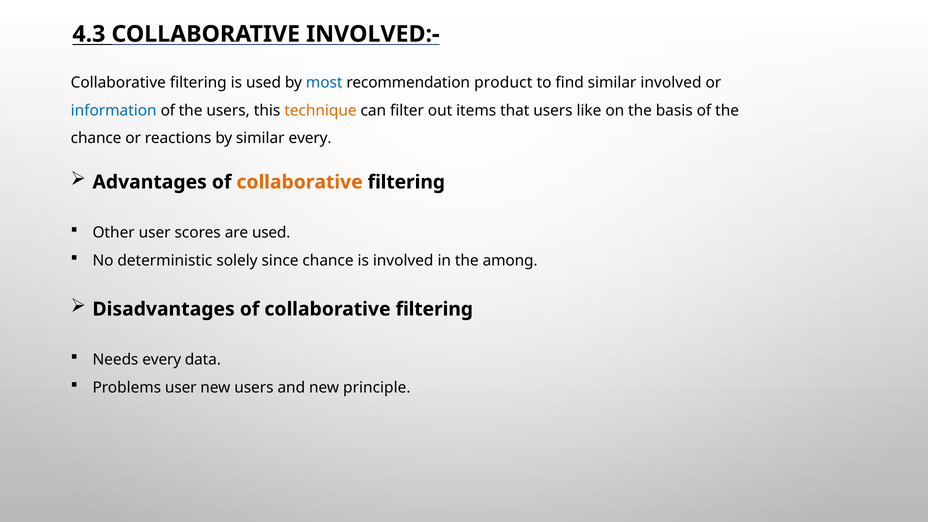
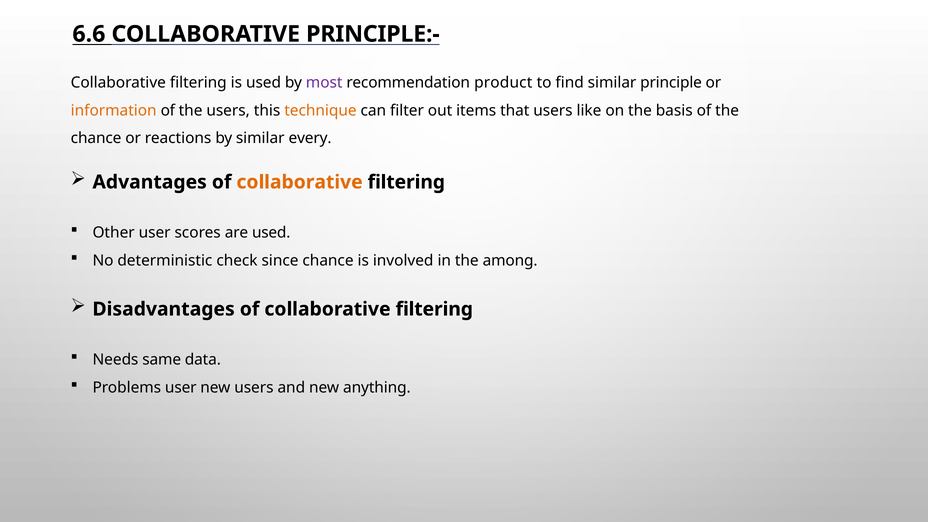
4.3: 4.3 -> 6.6
INVOLVED:-: INVOLVED:- -> PRINCIPLE:-
most colour: blue -> purple
similar involved: involved -> principle
information colour: blue -> orange
solely: solely -> check
Needs every: every -> same
principle: principle -> anything
